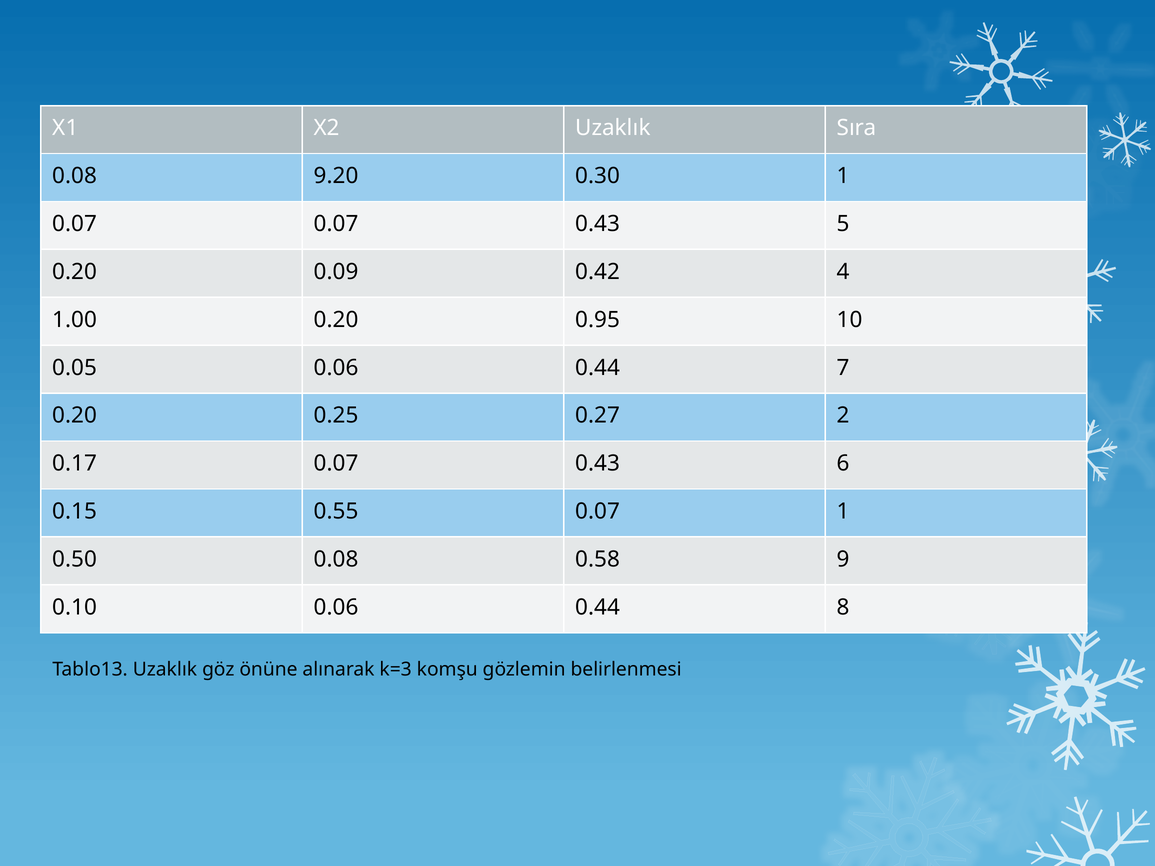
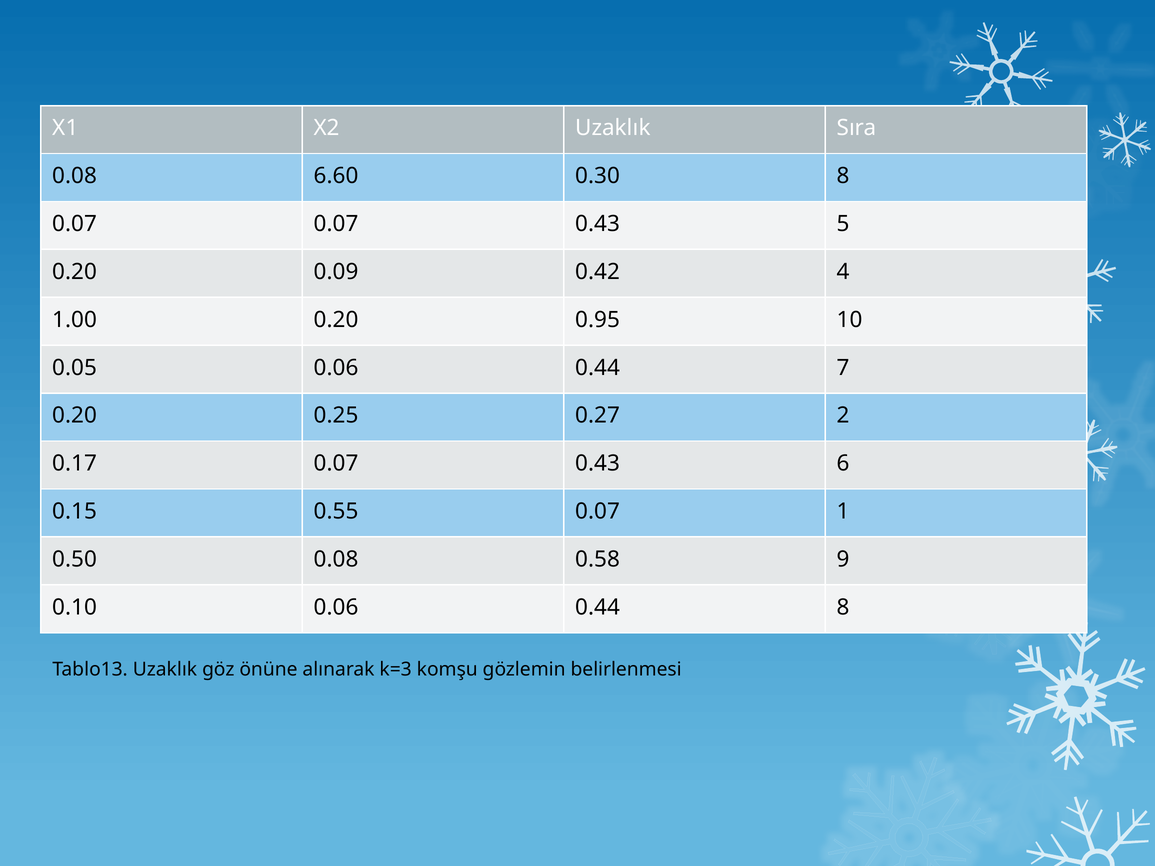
9.20: 9.20 -> 6.60
0.30 1: 1 -> 8
